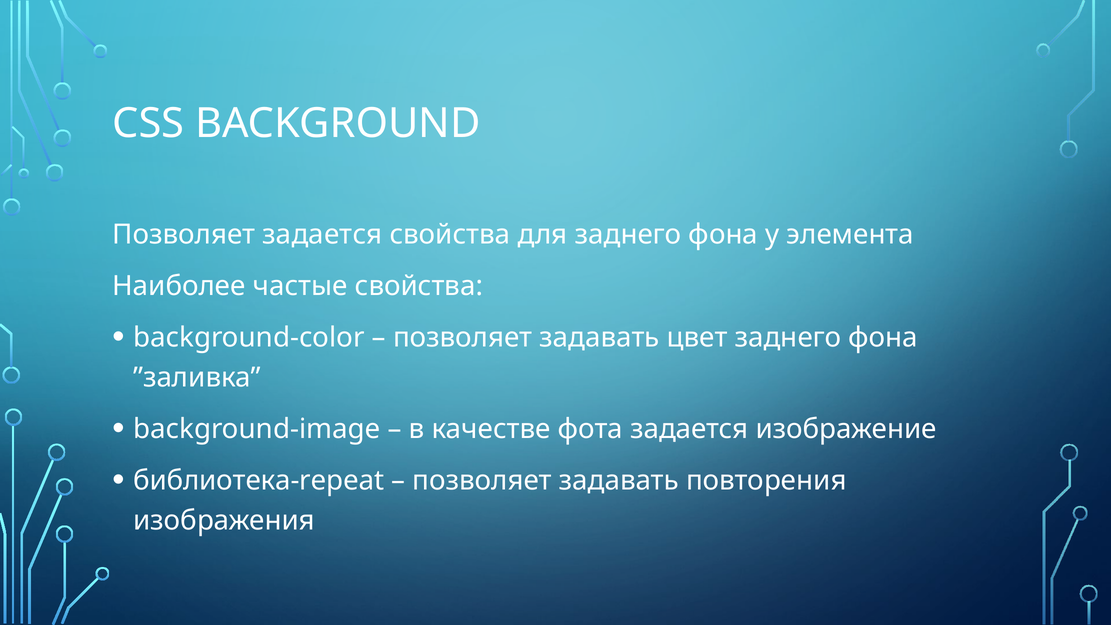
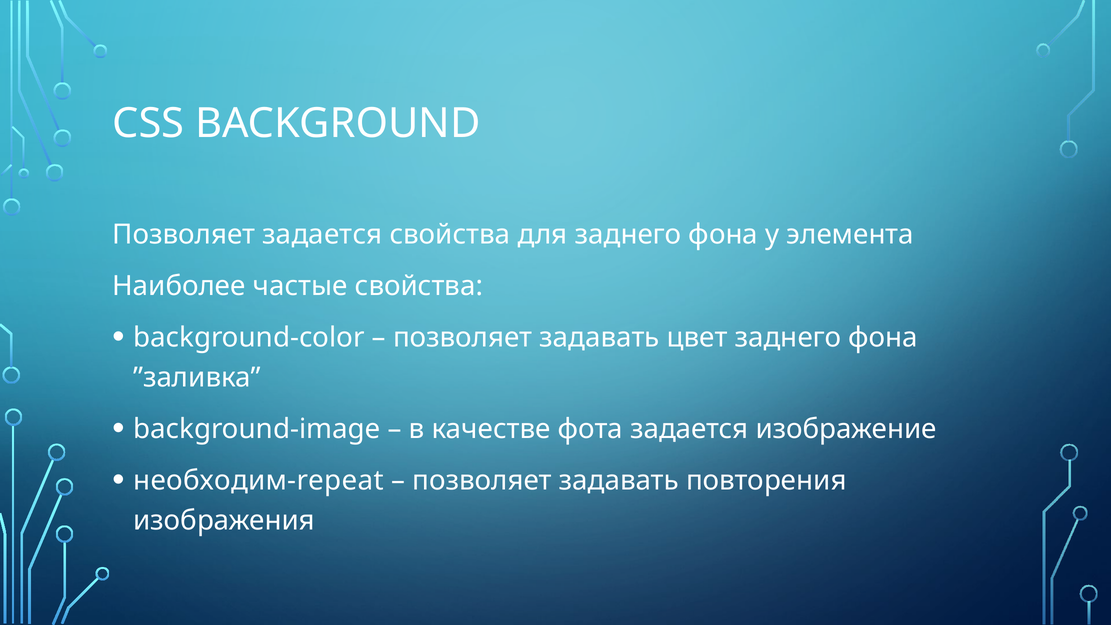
библиотека-repeat: библиотека-repeat -> необходим-repeat
